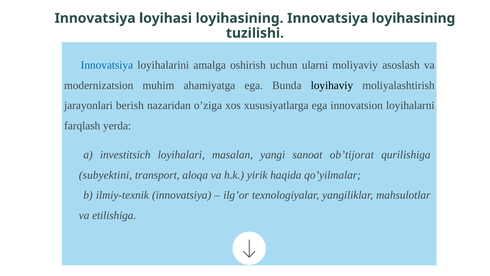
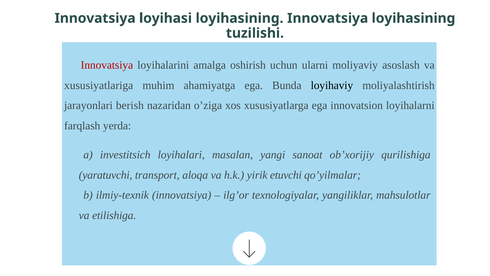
Innovatsiya at (107, 65) colour: blue -> red
modernizatsion: modernizatsion -> xususiyatlariga
ob’tijorat: ob’tijorat -> ob’xorijiy
subyektini: subyektini -> yaratuvchi
haqida: haqida -> etuvchi
